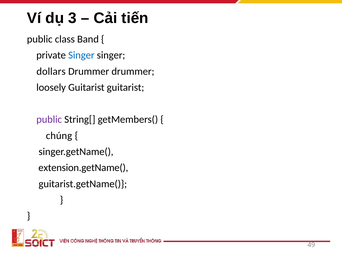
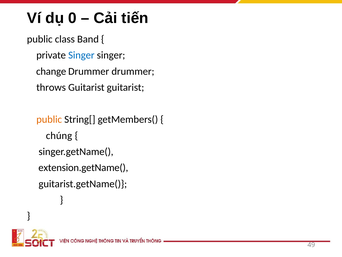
3: 3 -> 0
dollars: dollars -> change
loosely: loosely -> throws
public at (49, 119) colour: purple -> orange
